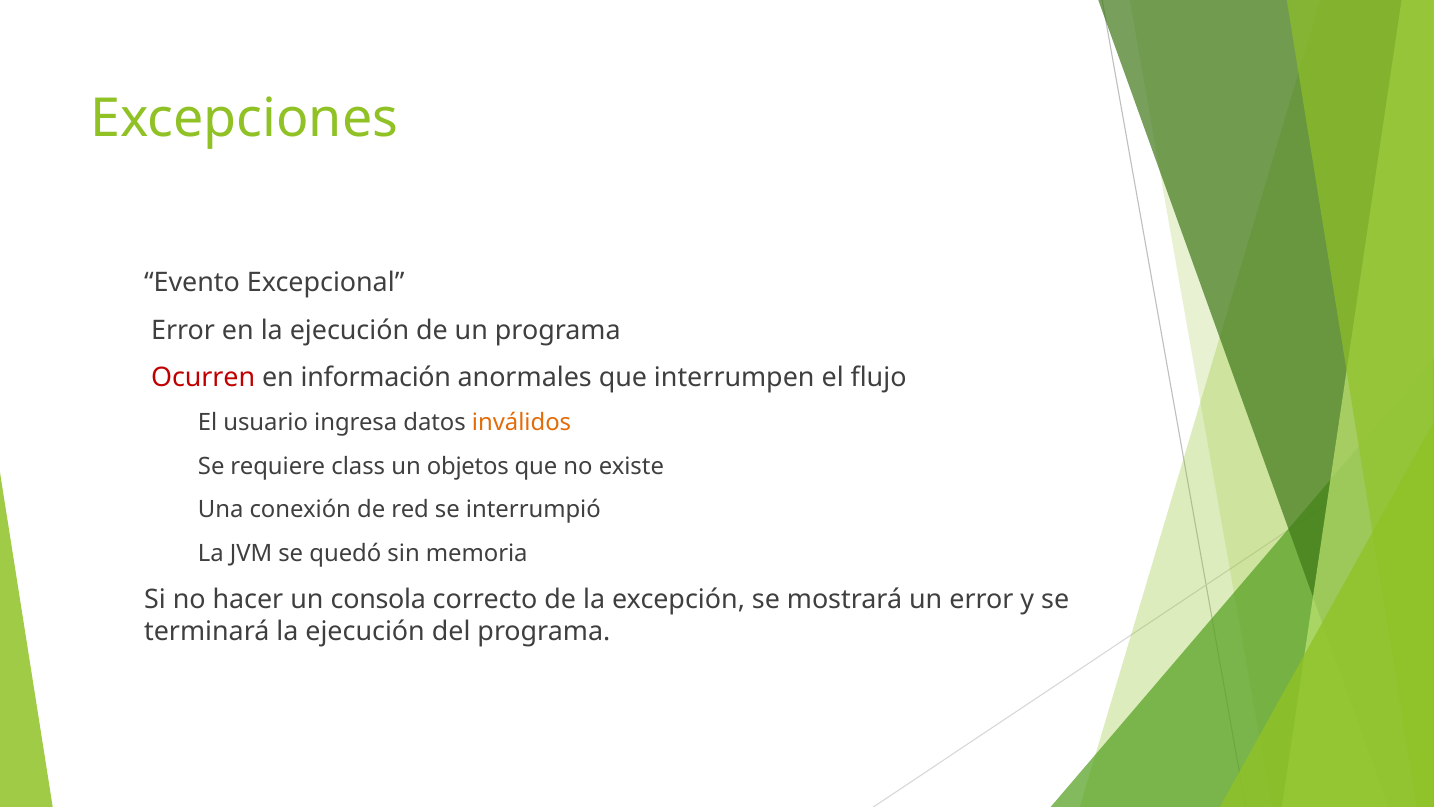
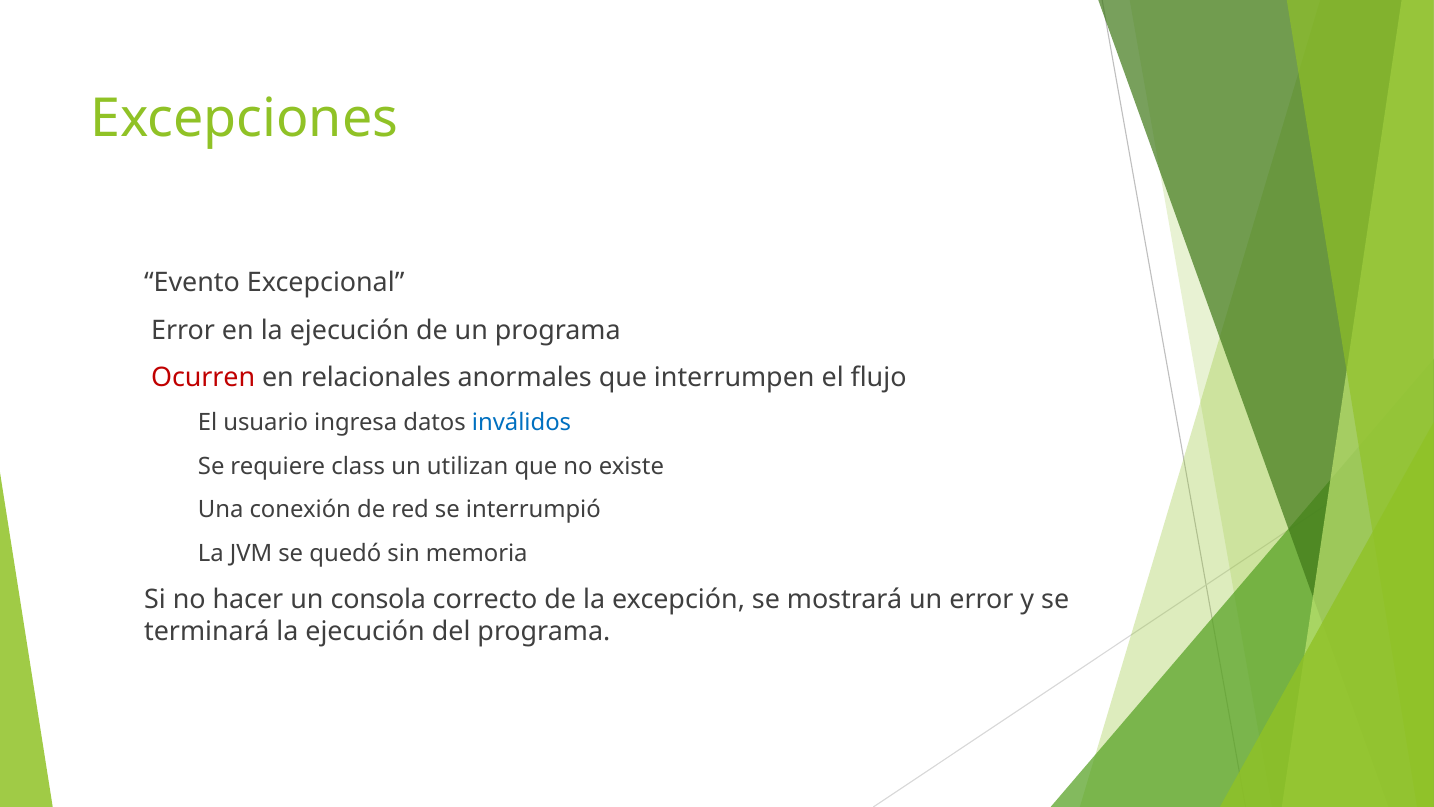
información: información -> relacionales
inválidos colour: orange -> blue
objetos: objetos -> utilizan
